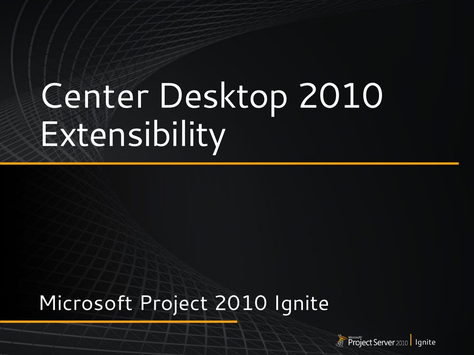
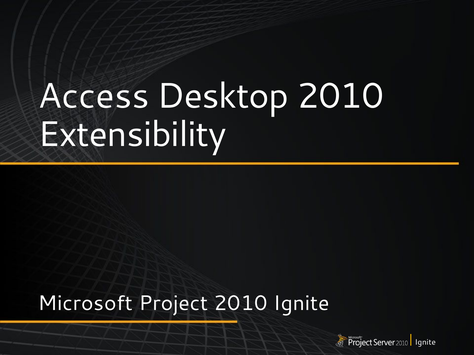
Center: Center -> Access
